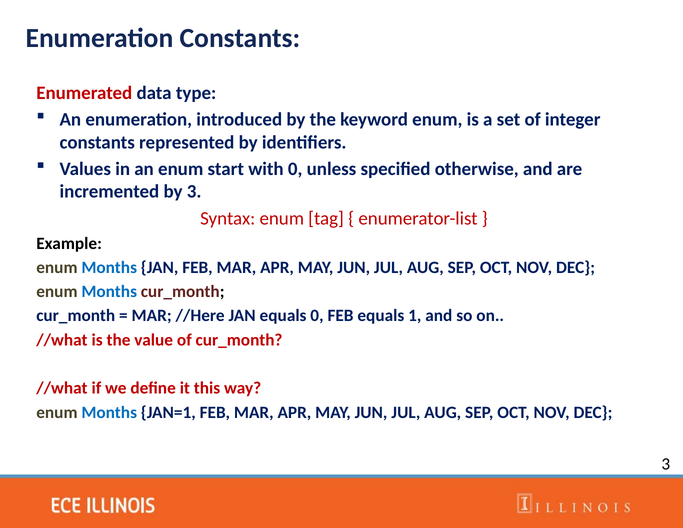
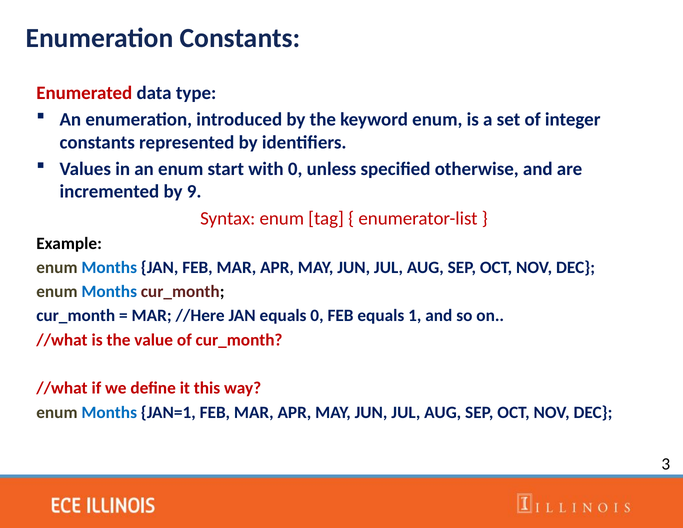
by 3: 3 -> 9
